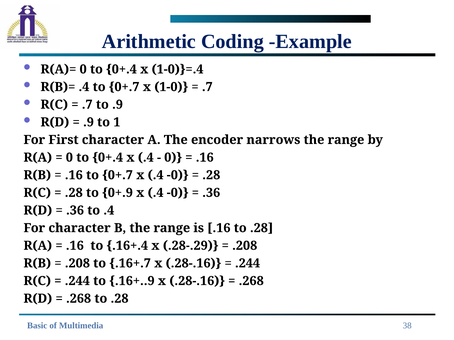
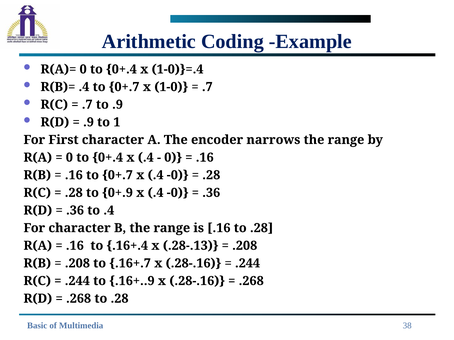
.28-.29: .28-.29 -> .28-.13
